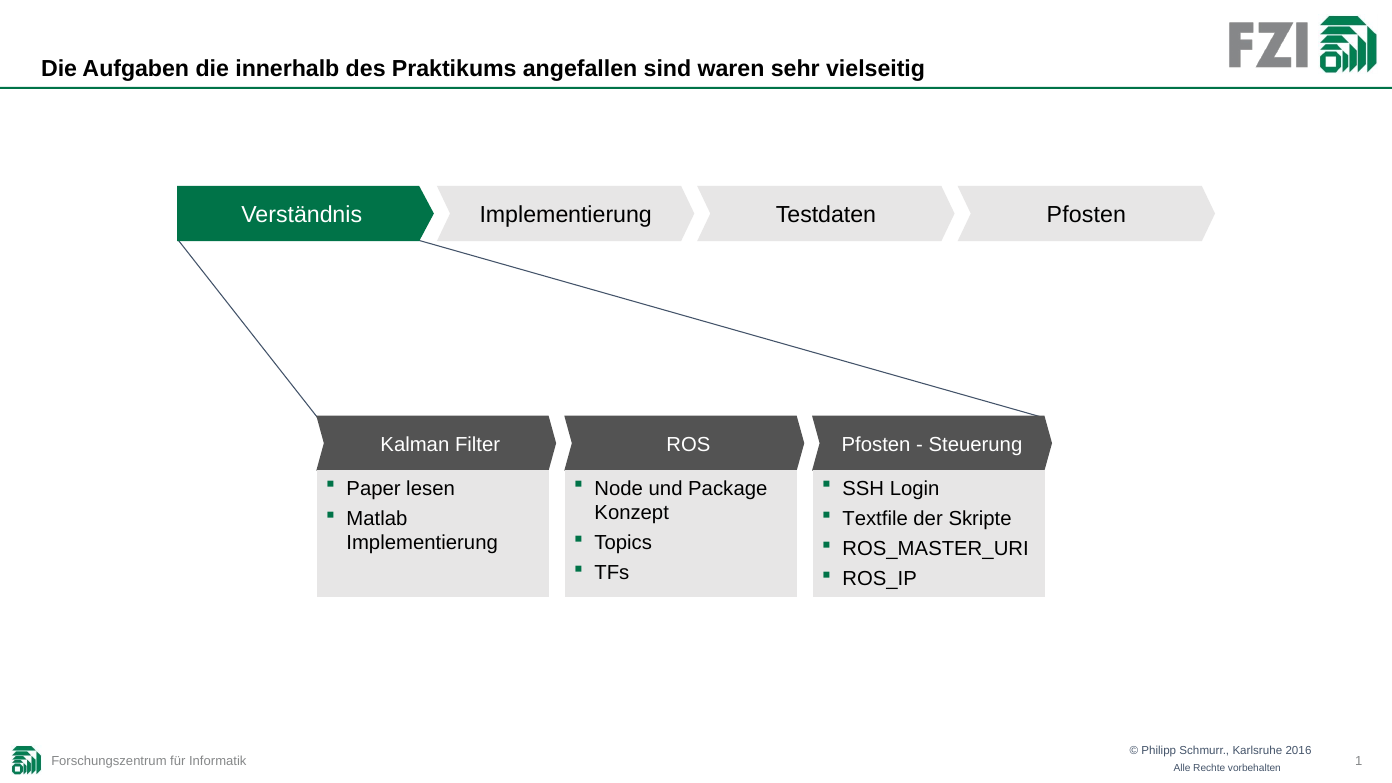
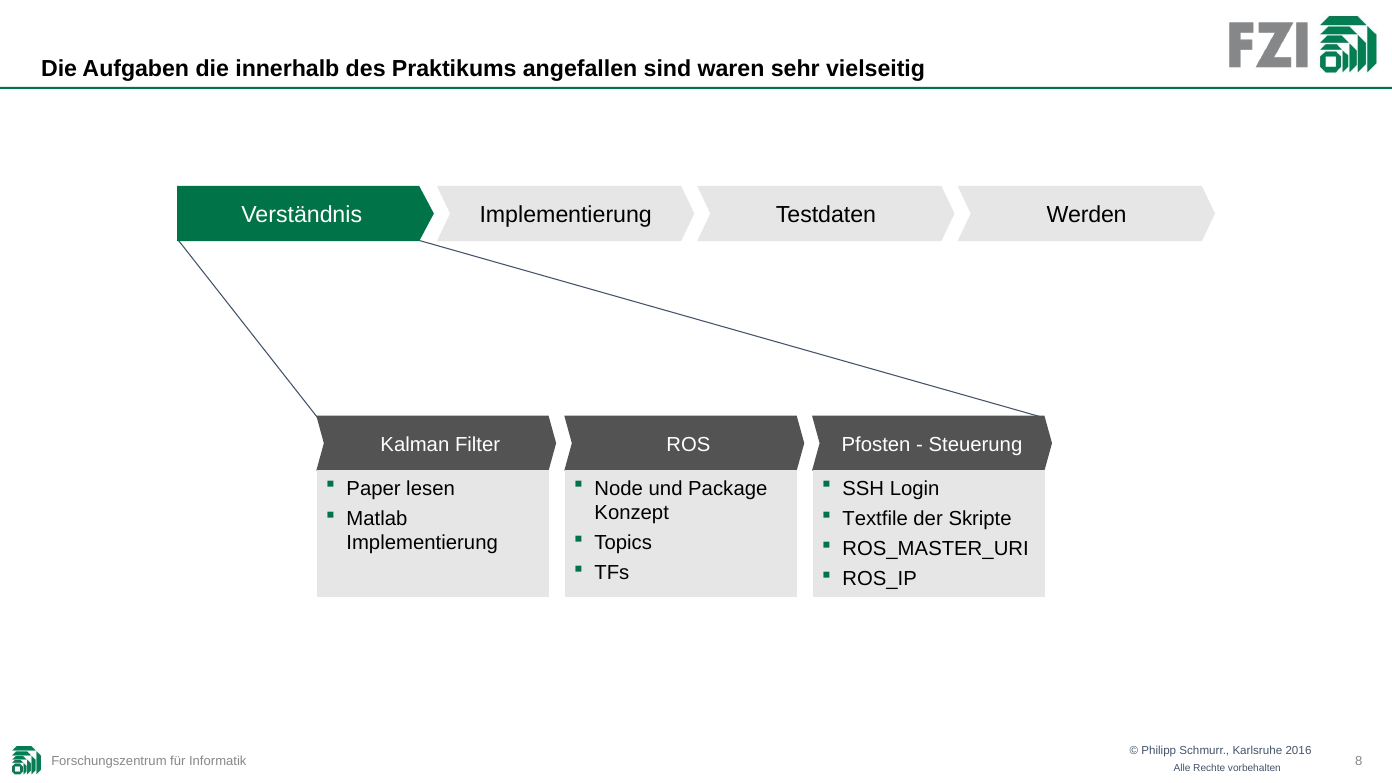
Verständnis Pfosten: Pfosten -> Werden
1: 1 -> 8
